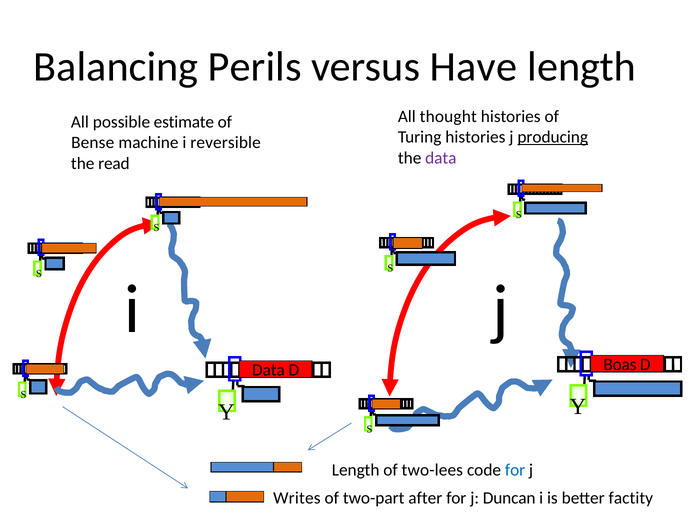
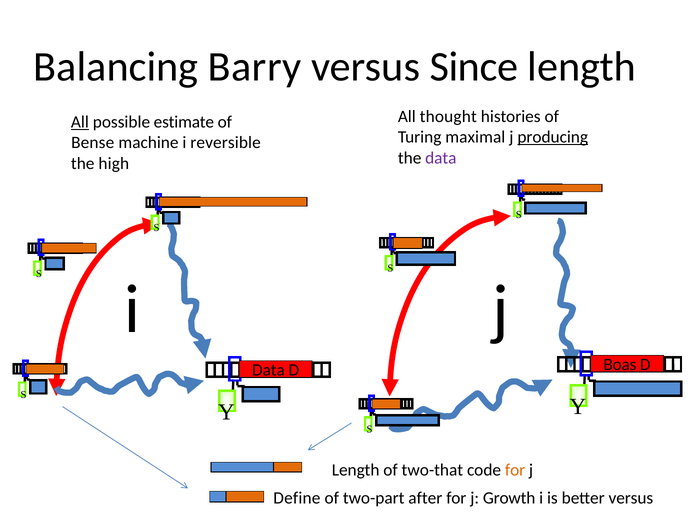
Perils: Perils -> Barry
Have: Have -> Since
All at (80, 122) underline: none -> present
Turing histories: histories -> maximal
read: read -> high
two-lees: two-lees -> two-that
for at (515, 470) colour: blue -> orange
Writes: Writes -> Define
Duncan: Duncan -> Growth
better factity: factity -> versus
